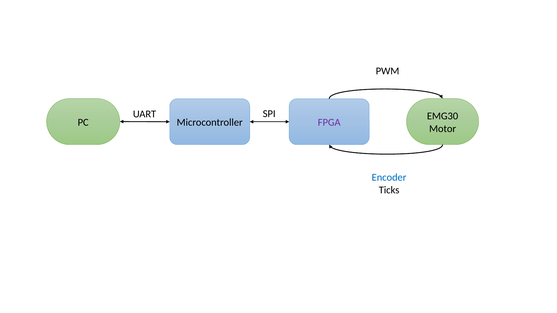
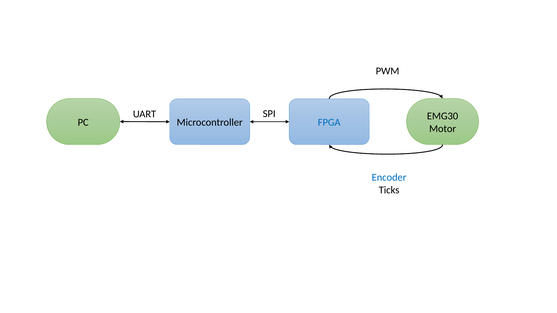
FPGA colour: purple -> blue
